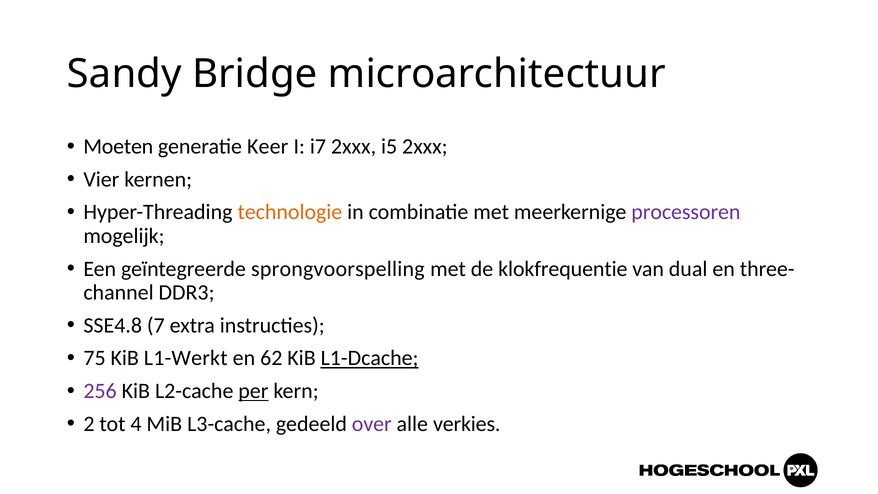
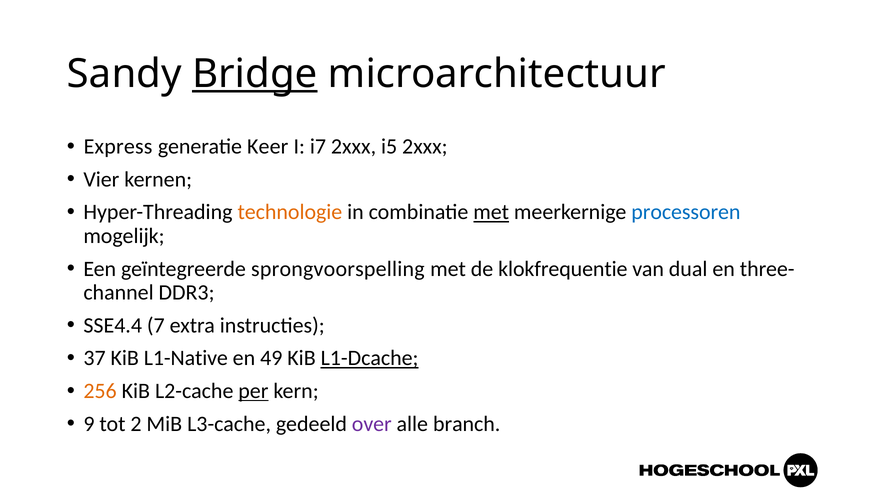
Bridge underline: none -> present
Moeten: Moeten -> Express
met at (491, 212) underline: none -> present
processoren colour: purple -> blue
SSE4.8: SSE4.8 -> SSE4.4
75: 75 -> 37
L1-Werkt: L1-Werkt -> L1-Native
62: 62 -> 49
256 colour: purple -> orange
2: 2 -> 9
4: 4 -> 2
verkies: verkies -> branch
